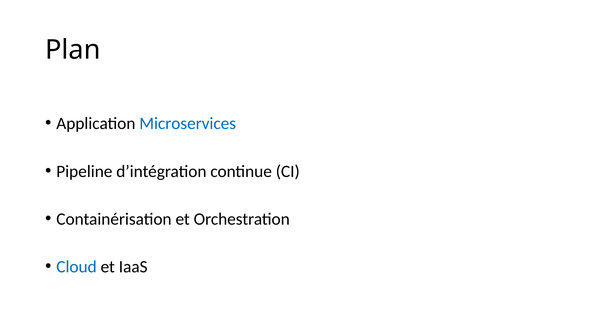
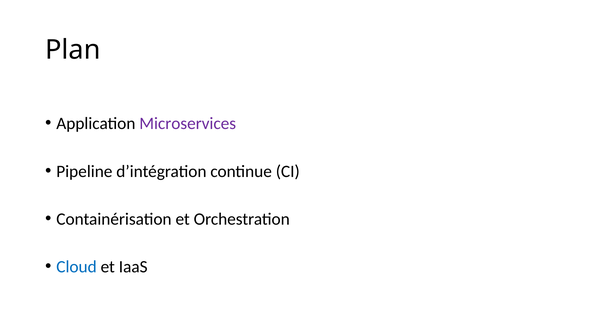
Microservices colour: blue -> purple
